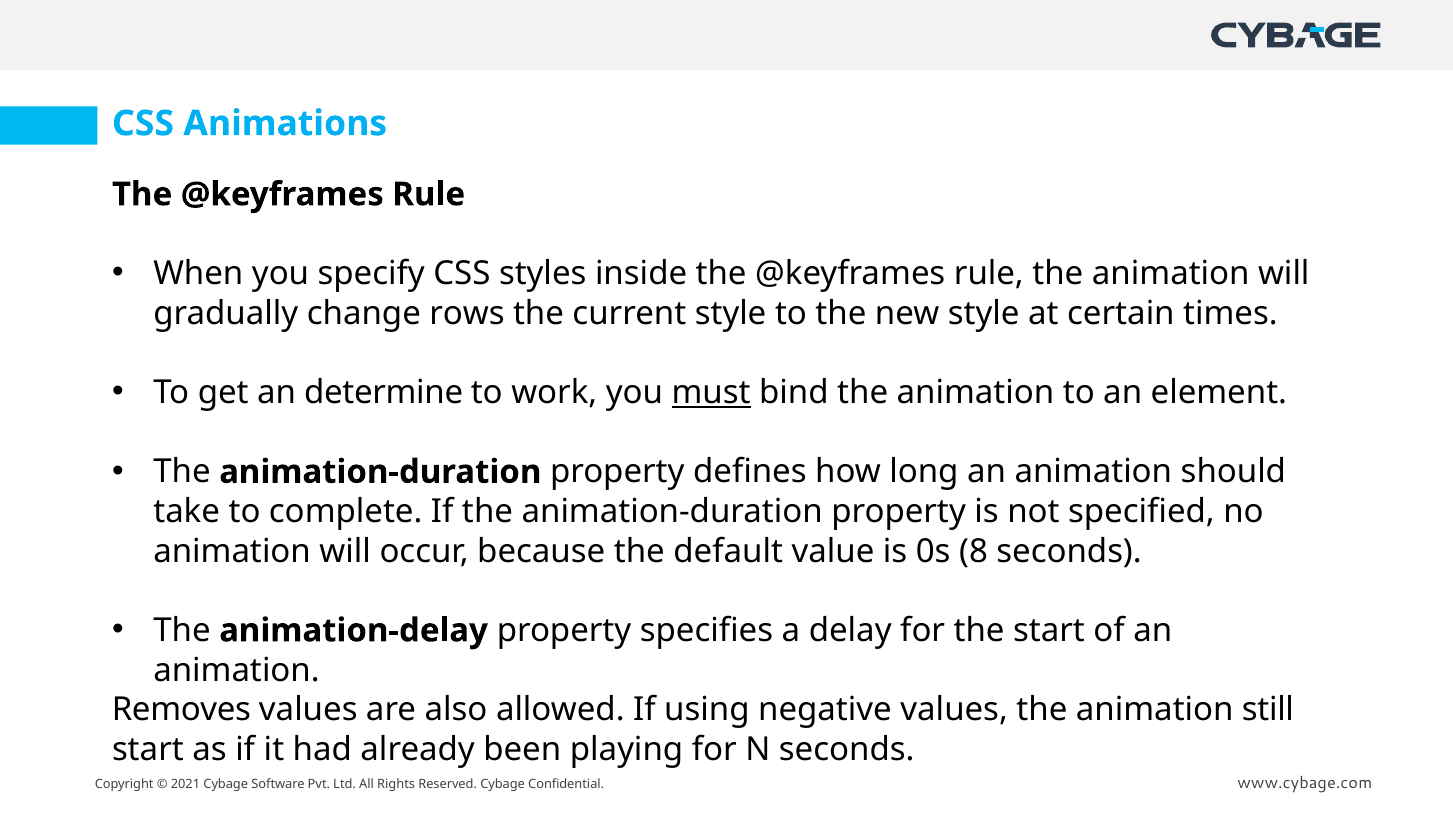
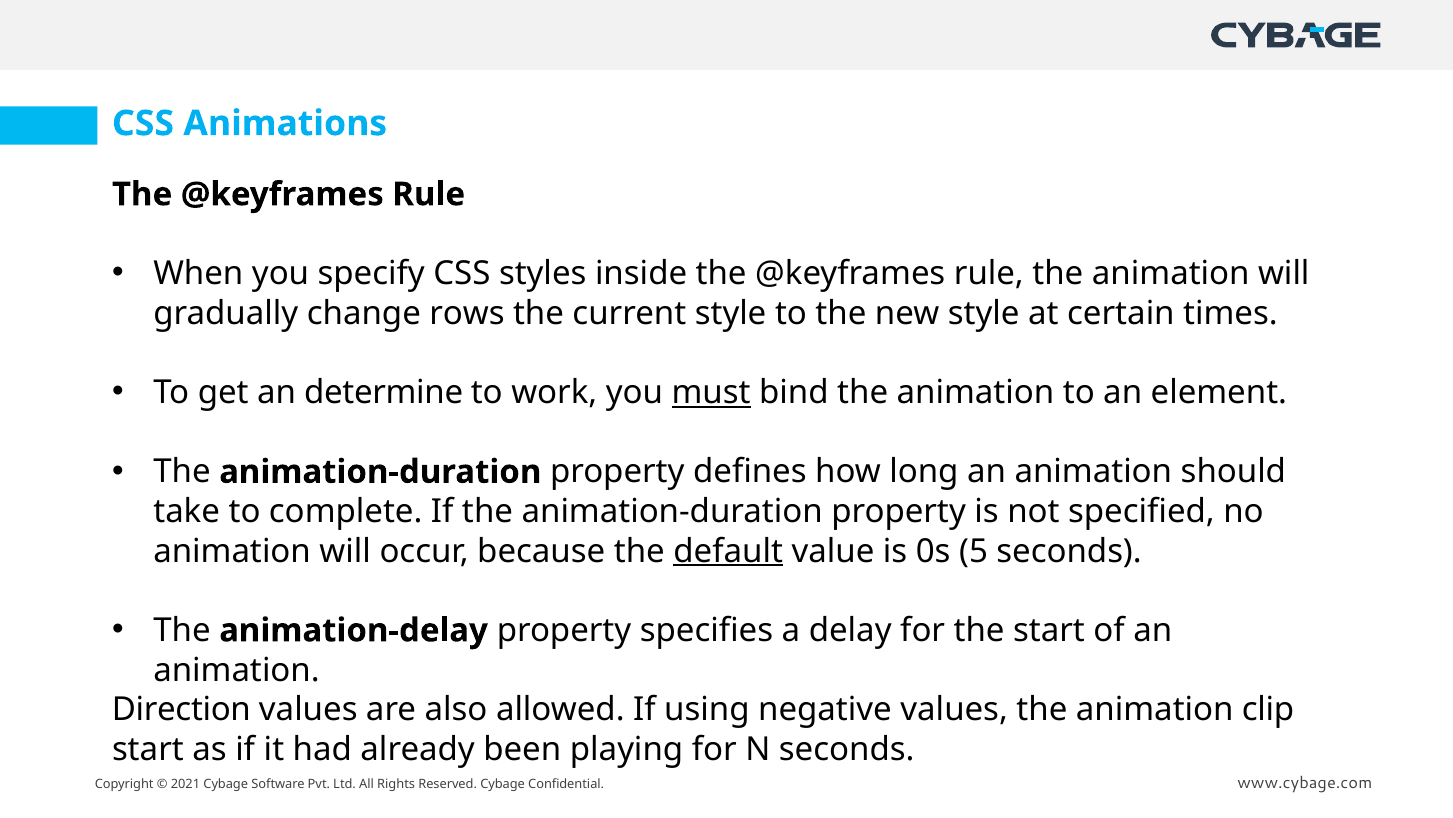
default underline: none -> present
8: 8 -> 5
Removes: Removes -> Direction
still: still -> clip
